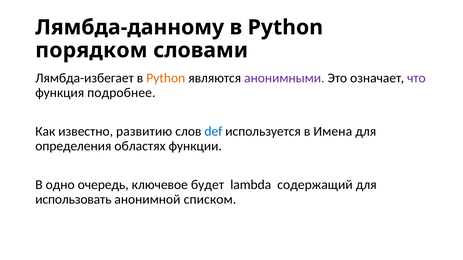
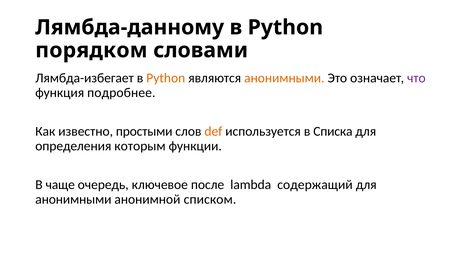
анонимными at (284, 78) colour: purple -> orange
развитию: развитию -> простыми
def colour: blue -> orange
Имена: Имена -> Списка
областях: областях -> которым
одно: одно -> чаще
будет: будет -> после
использовать at (73, 200): использовать -> анонимными
